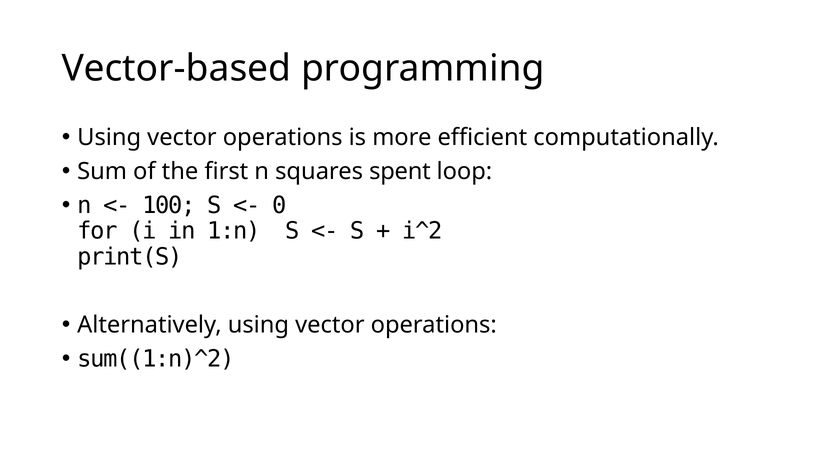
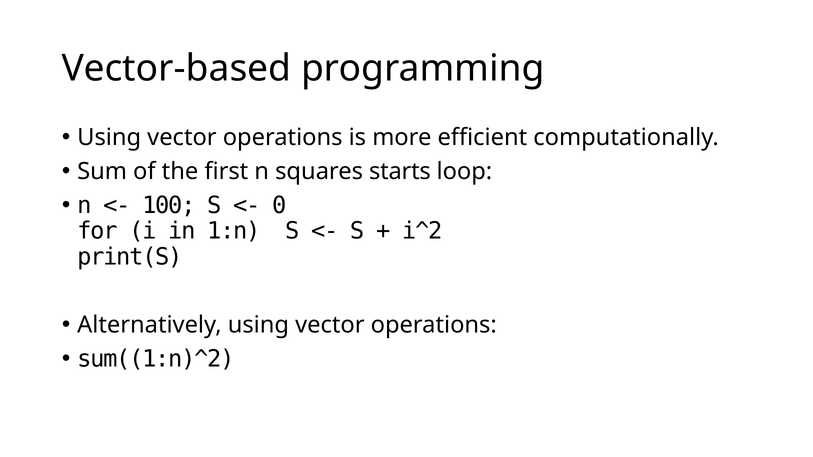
spent: spent -> starts
